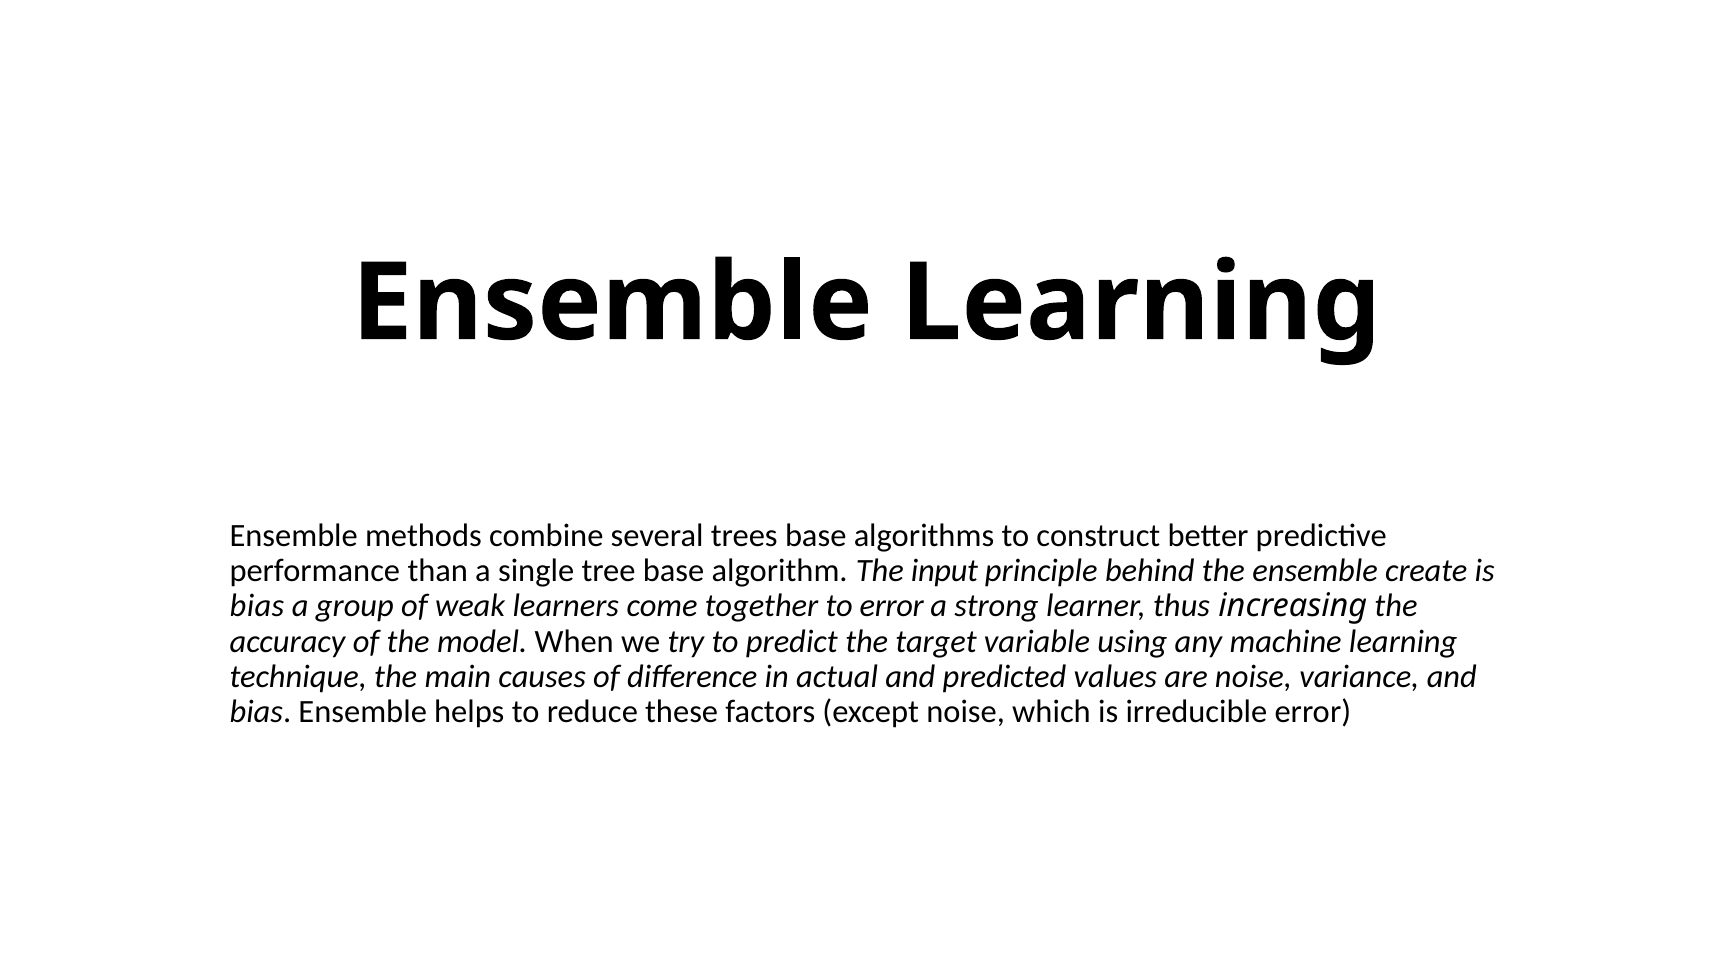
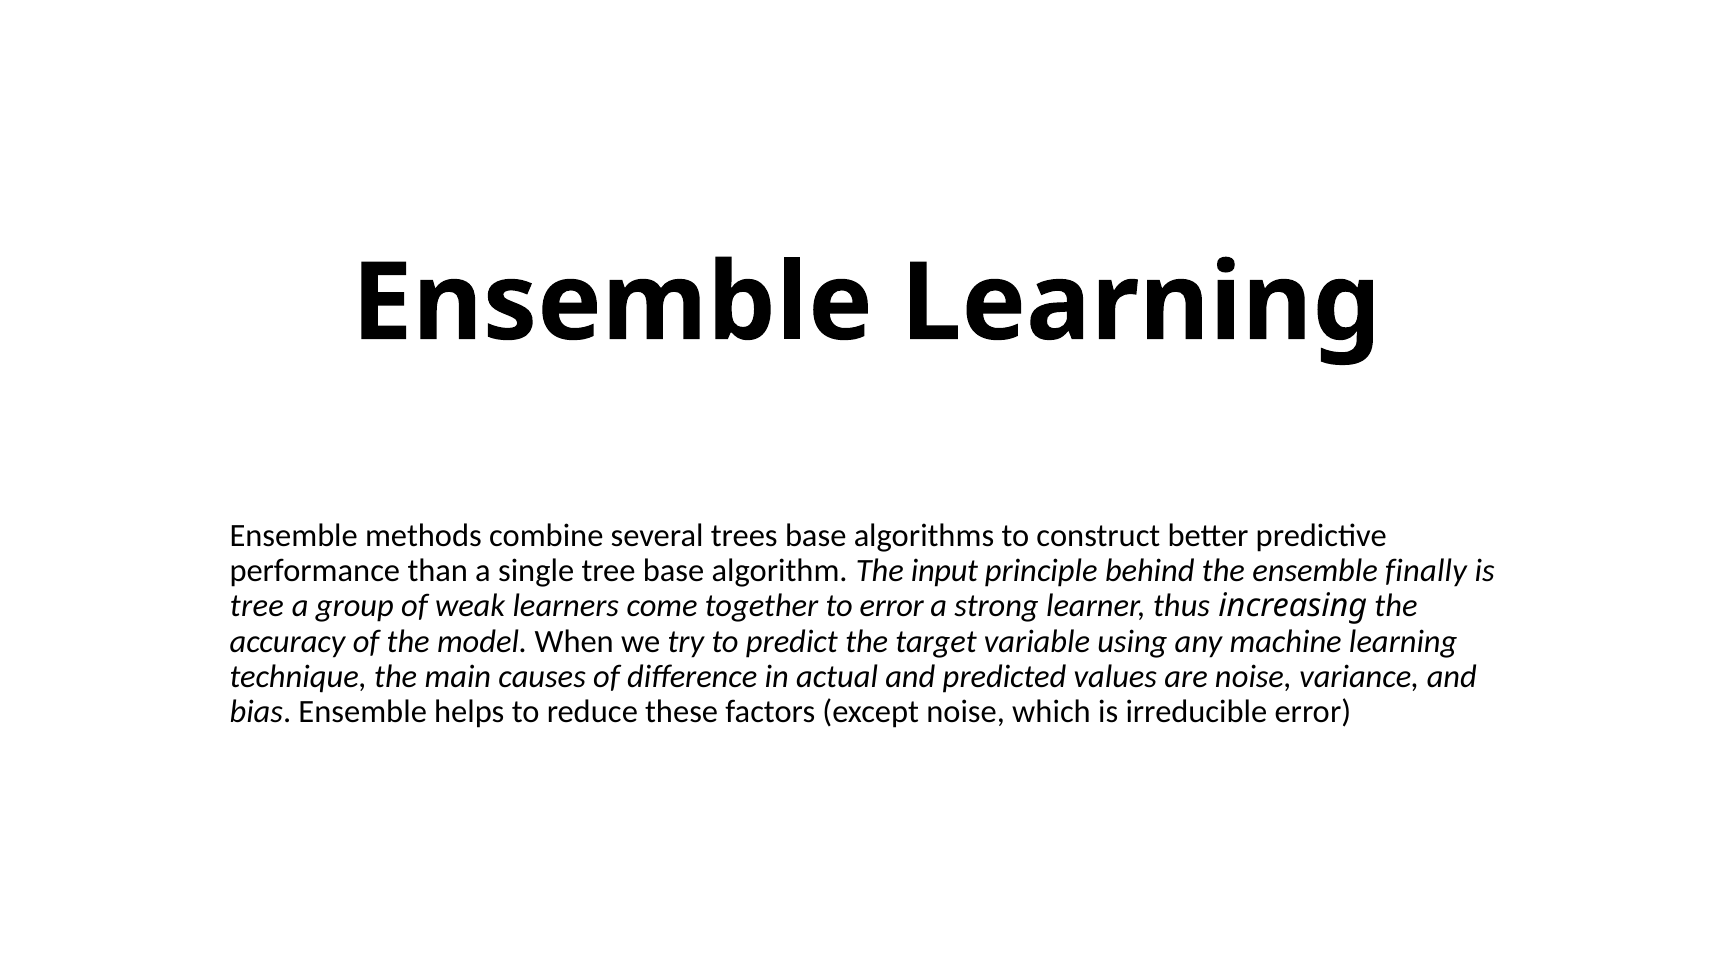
create: create -> finally
bias at (257, 606): bias -> tree
